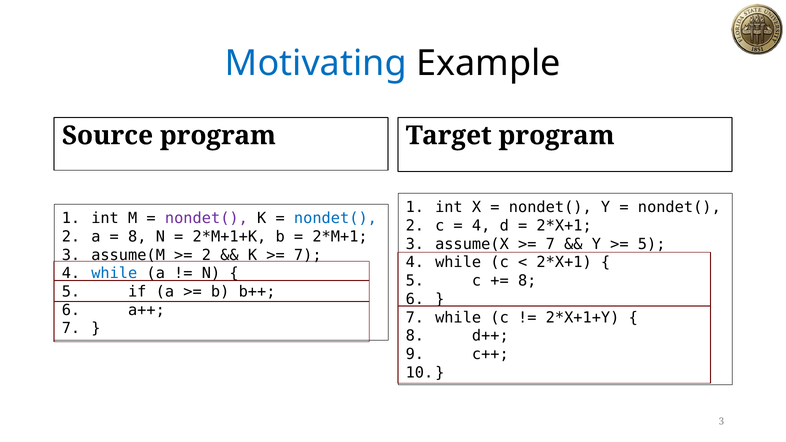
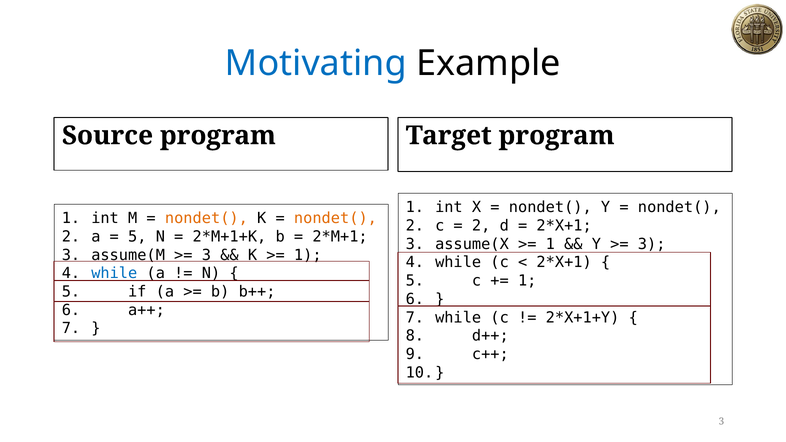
nondet( at (206, 218) colour: purple -> orange
nondet( at (335, 218) colour: blue -> orange
4 at (481, 226): 4 -> 2
8 at (137, 237): 8 -> 5
7 at (550, 244): 7 -> 1
5 at (652, 244): 5 -> 3
2 at (206, 255): 2 -> 3
7 at (308, 255): 7 -> 1
8 at (527, 281): 8 -> 1
